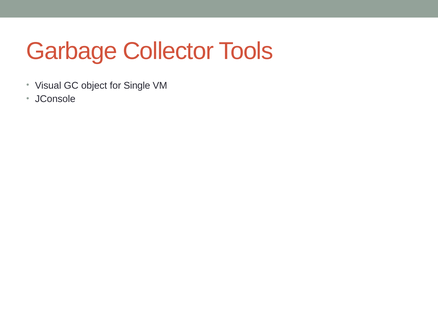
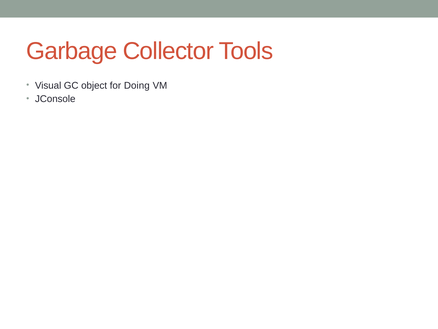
Single: Single -> Doing
